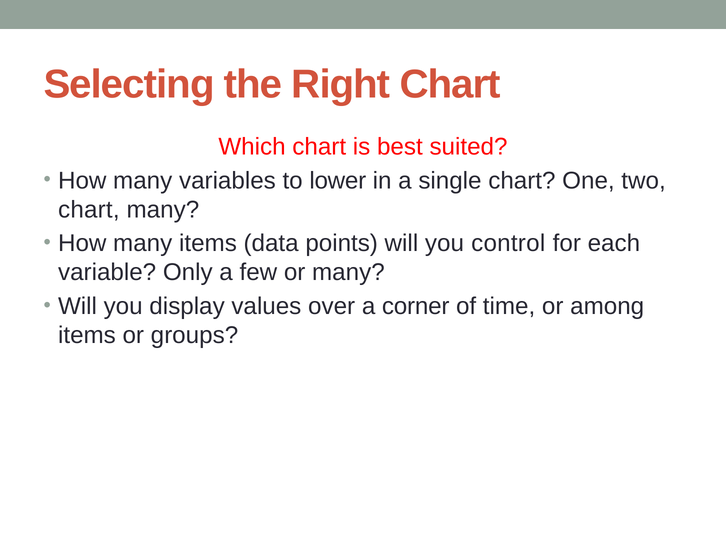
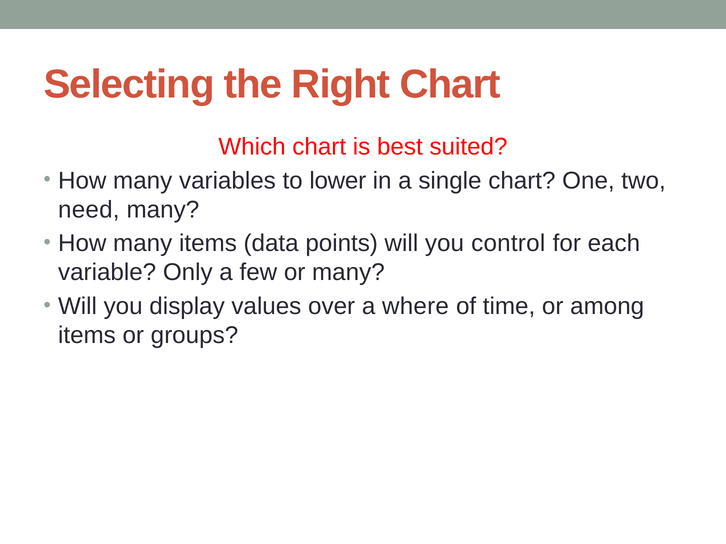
chart at (89, 210): chart -> need
corner: corner -> where
